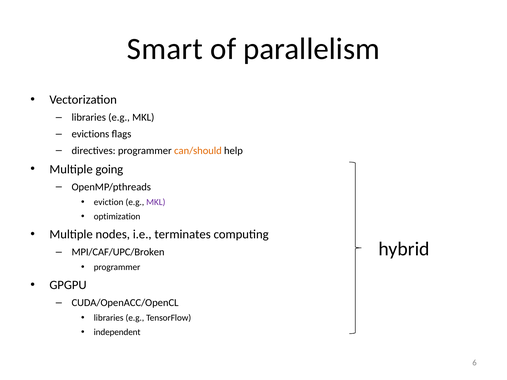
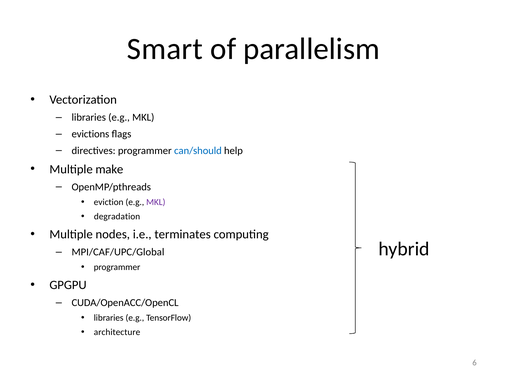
can/should colour: orange -> blue
going: going -> make
optimization: optimization -> degradation
MPI/CAF/UPC/Broken: MPI/CAF/UPC/Broken -> MPI/CAF/UPC/Global
independent: independent -> architecture
